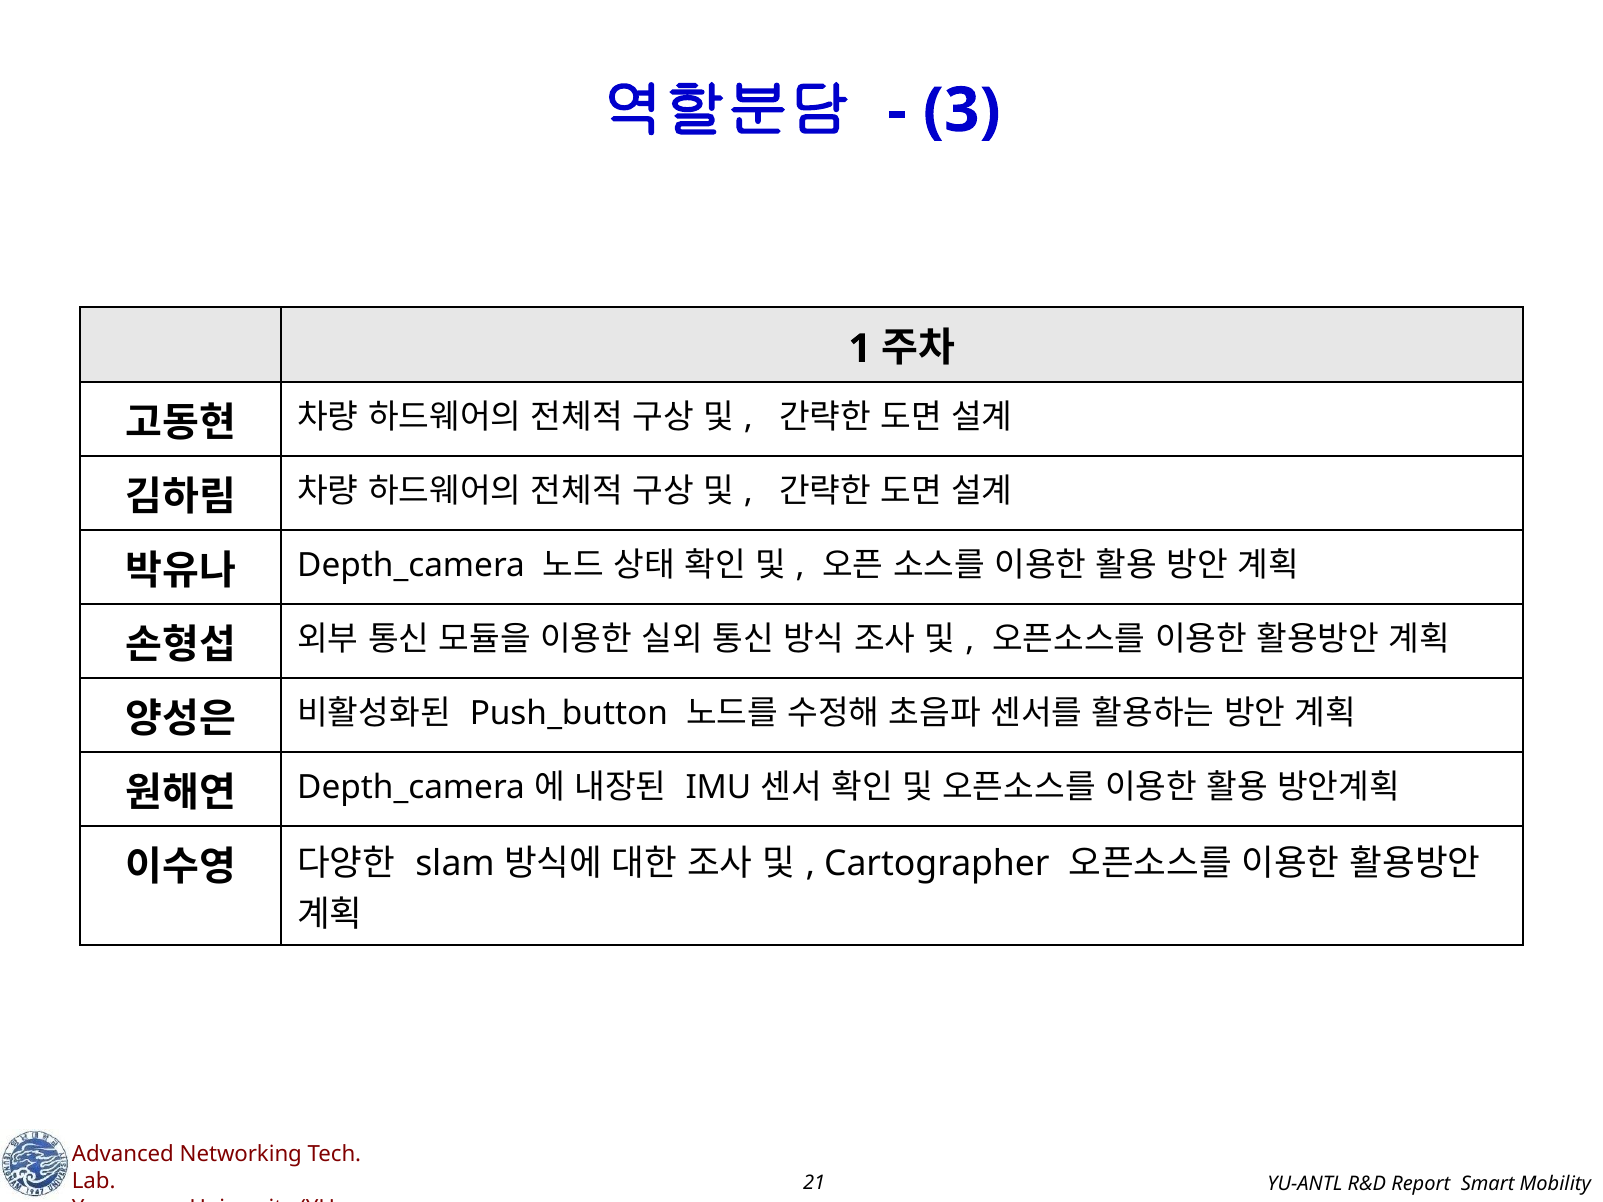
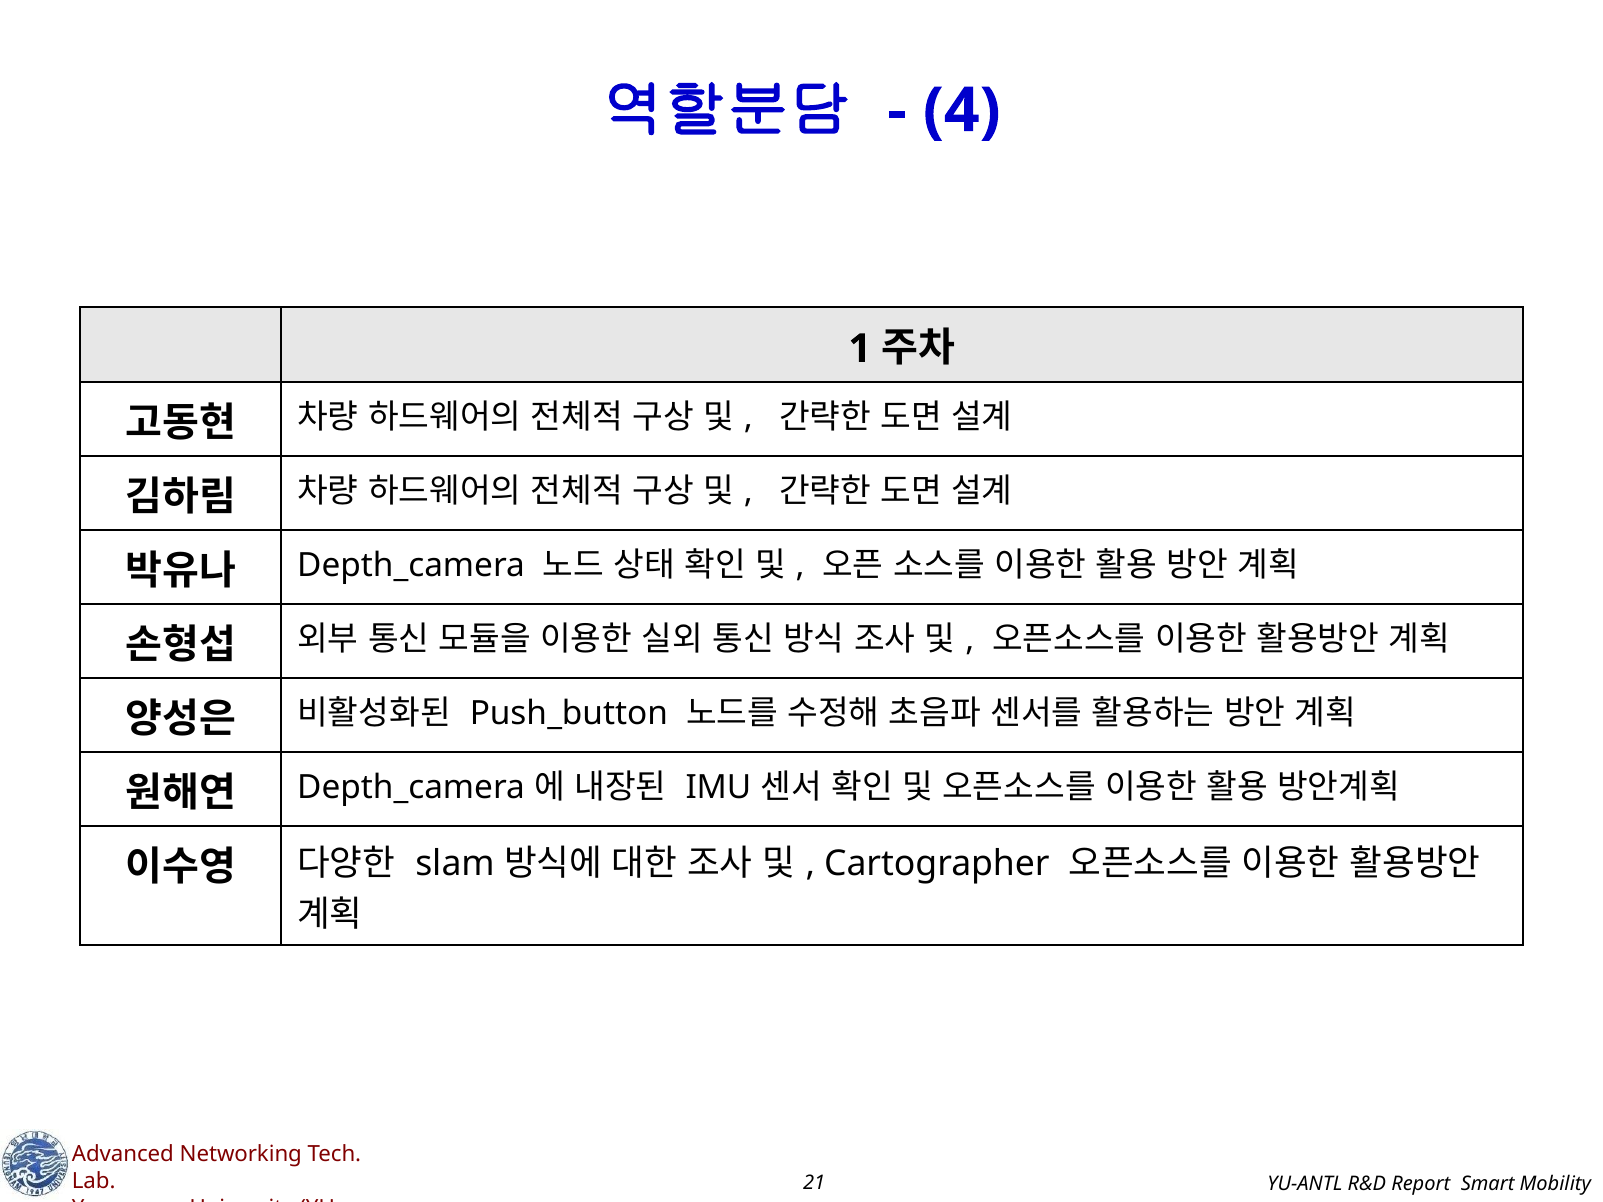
3: 3 -> 4
